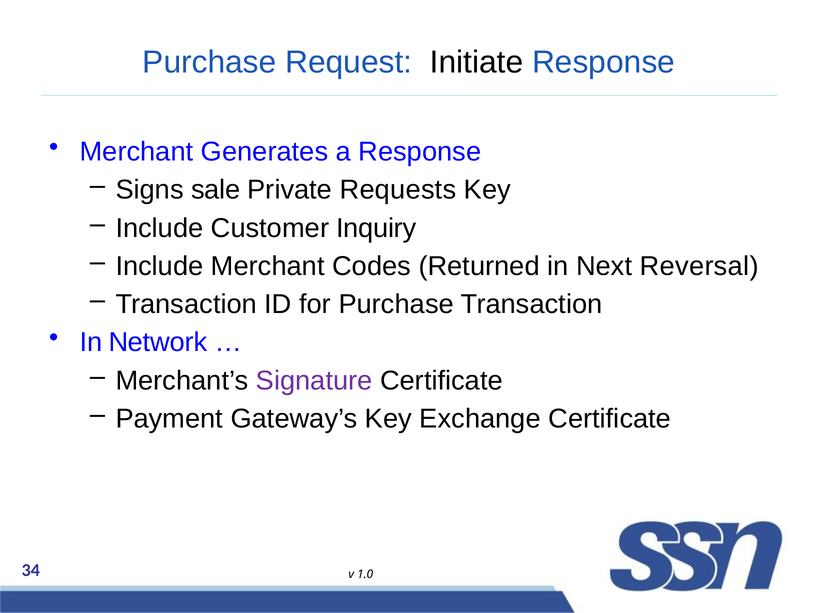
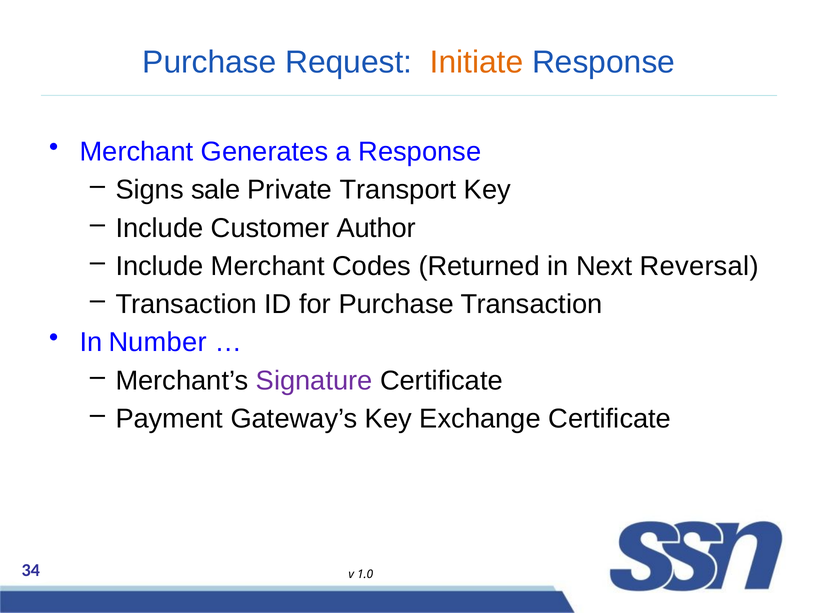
Initiate colour: black -> orange
Requests: Requests -> Transport
Inquiry: Inquiry -> Author
Network: Network -> Number
